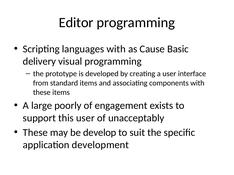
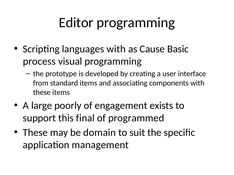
delivery: delivery -> process
this user: user -> final
unacceptably: unacceptably -> programmed
develop: develop -> domain
development: development -> management
